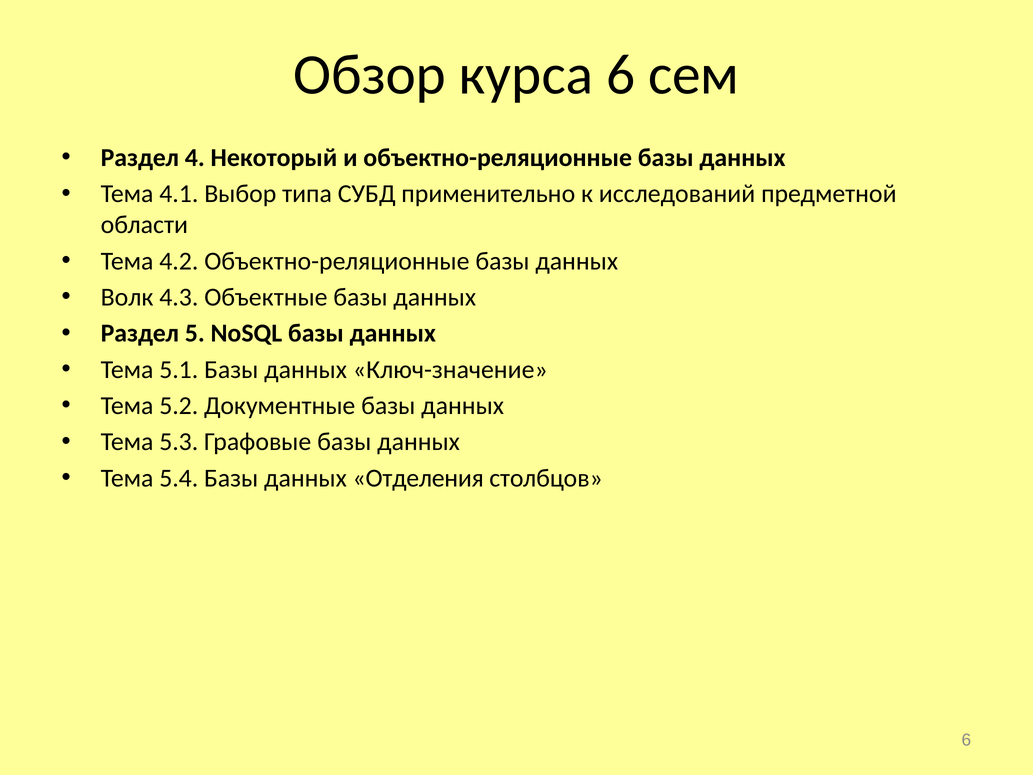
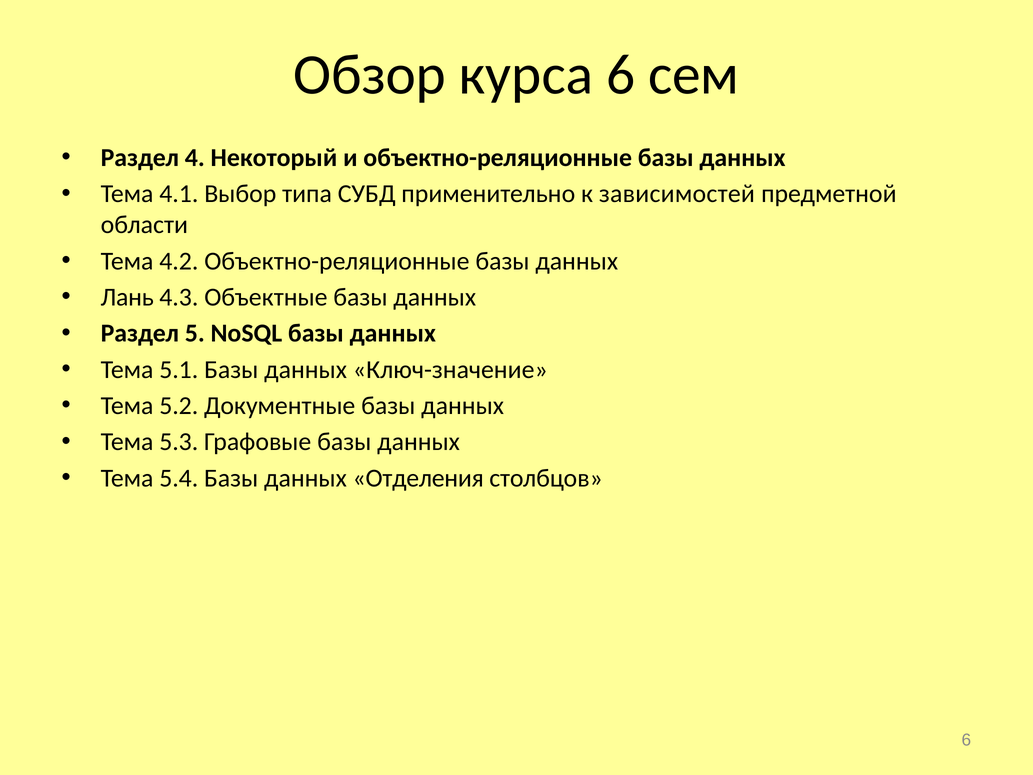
исследований: исследований -> зависимостей
Волк: Волк -> Лань
